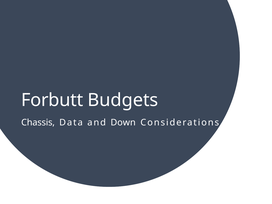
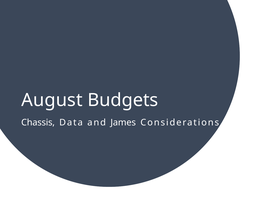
Forbutt: Forbutt -> August
Down: Down -> James
